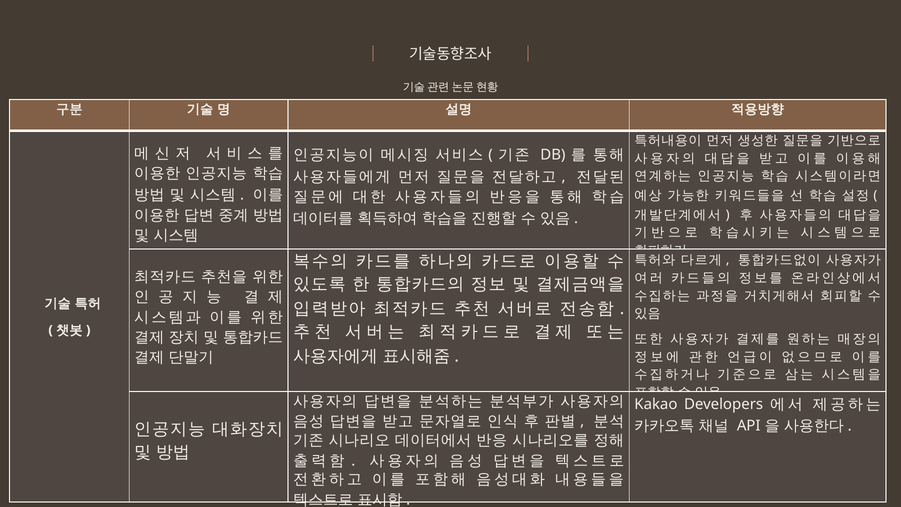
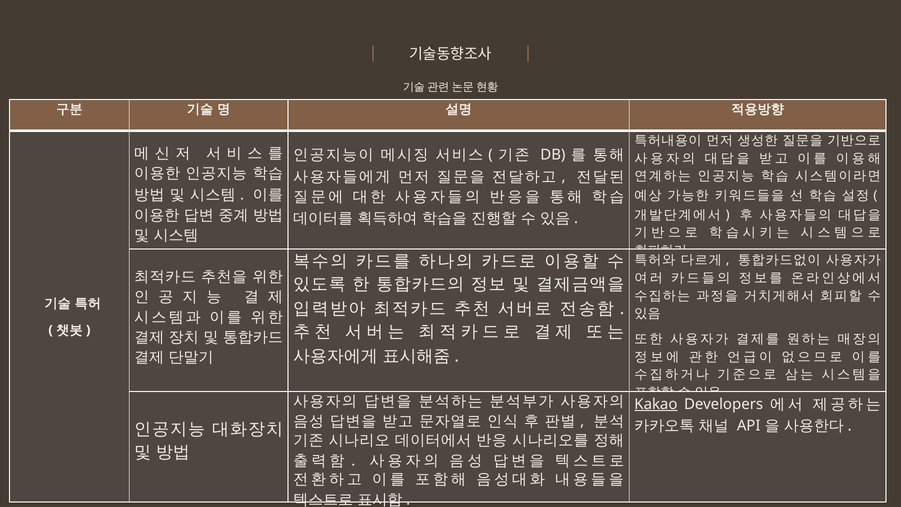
Kakao underline: none -> present
